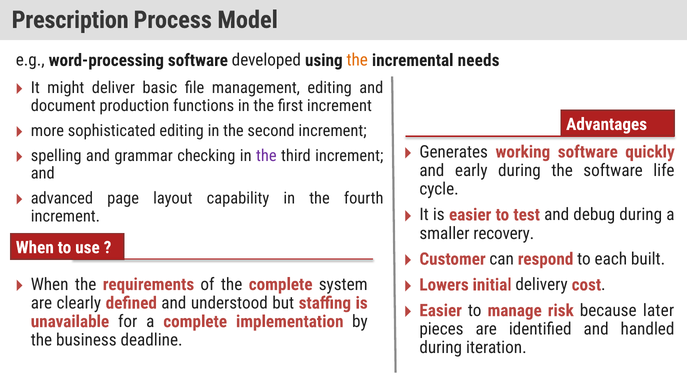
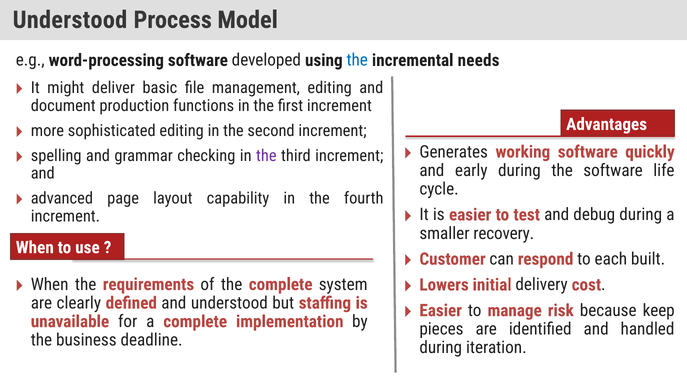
Prescription at (70, 20): Prescription -> Understood
the at (357, 60) colour: orange -> blue
later: later -> keep
